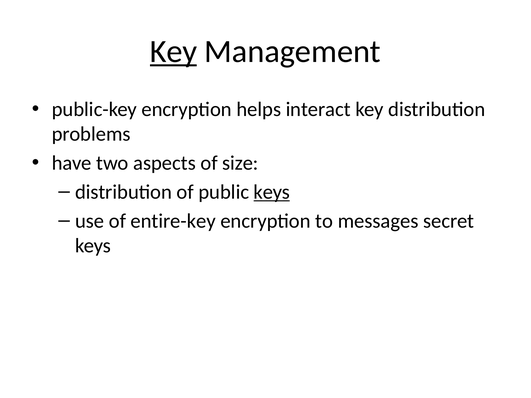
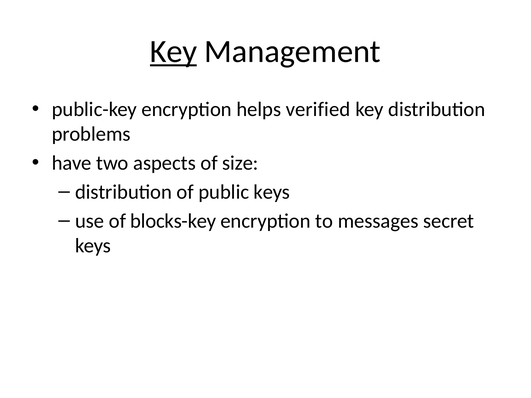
interact: interact -> verified
keys at (272, 192) underline: present -> none
entire-key: entire-key -> blocks-key
